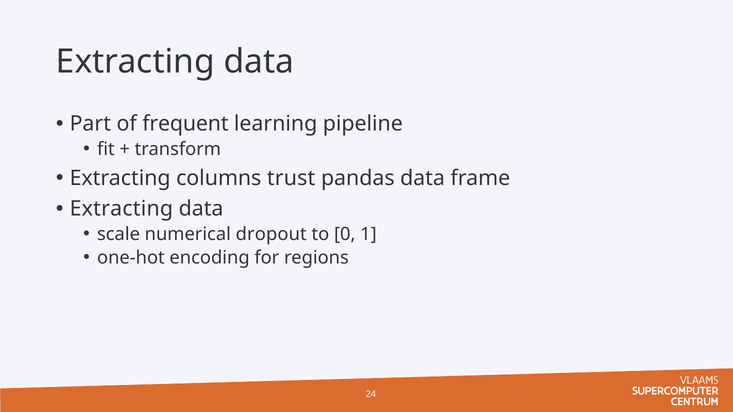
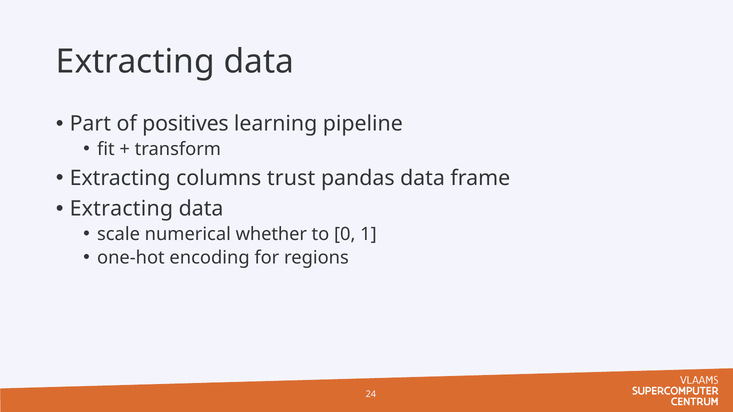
frequent: frequent -> positives
dropout: dropout -> whether
